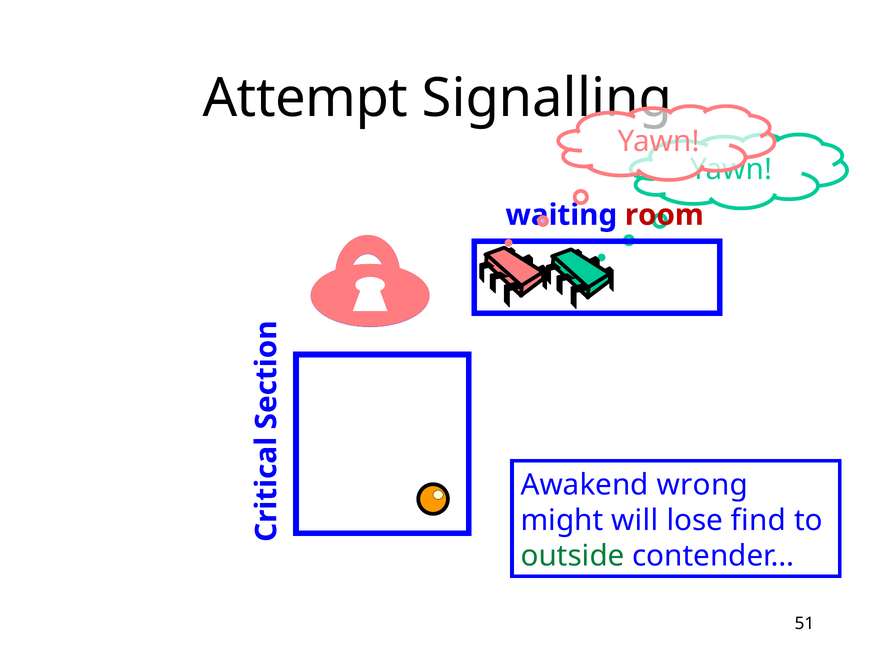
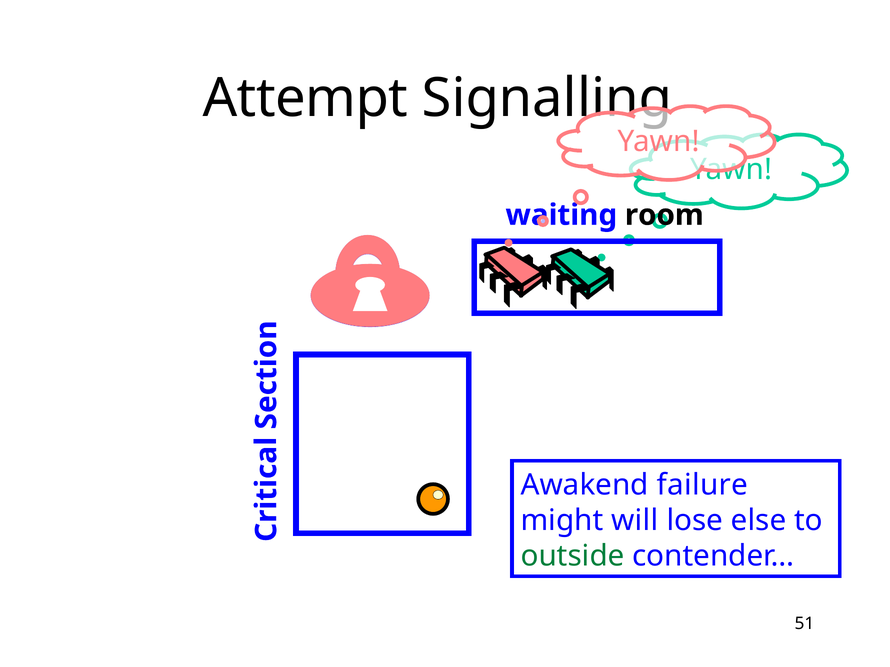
room colour: red -> black
wrong: wrong -> failure
find: find -> else
